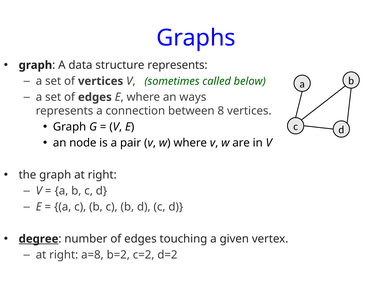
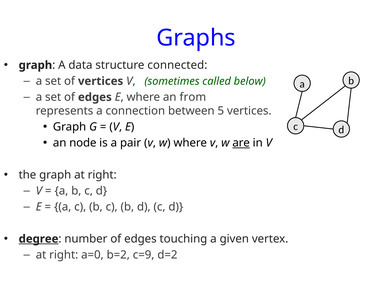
structure represents: represents -> connected
ways: ways -> from
8: 8 -> 5
are underline: none -> present
a=8: a=8 -> a=0
c=2: c=2 -> c=9
